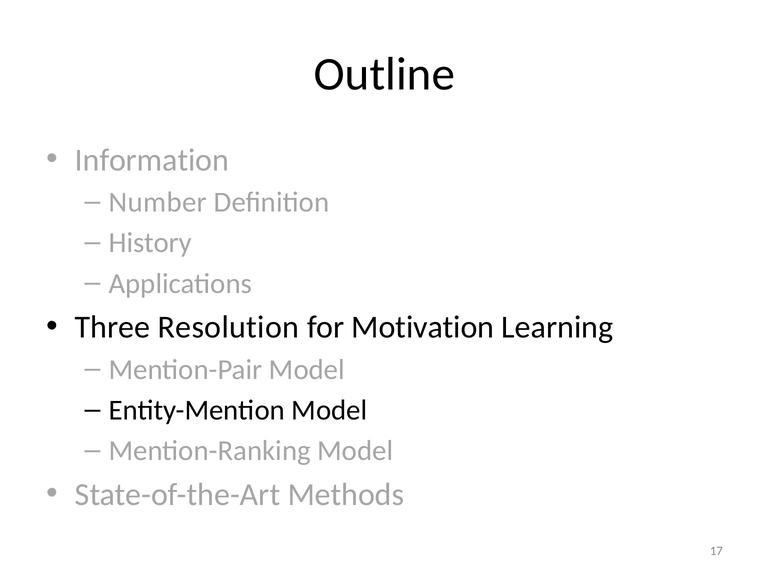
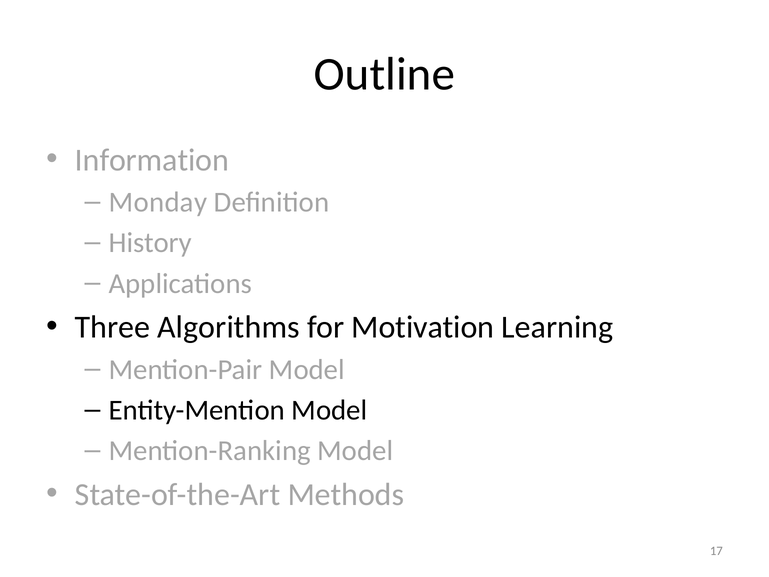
Number: Number -> Monday
Resolution: Resolution -> Algorithms
